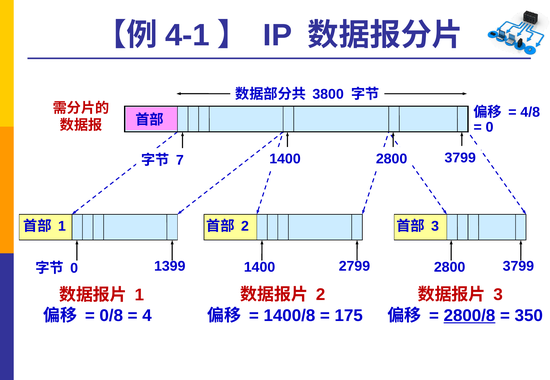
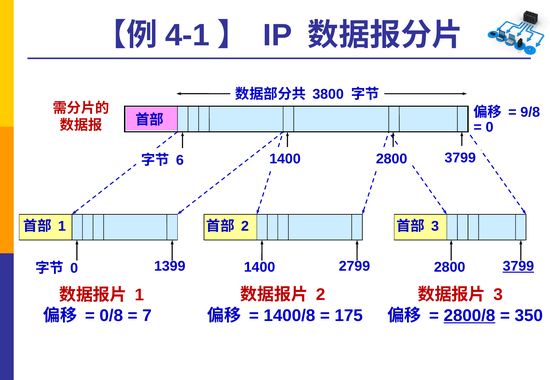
4/8: 4/8 -> 9/8
7: 7 -> 6
3799 at (518, 267) underline: none -> present
4: 4 -> 7
